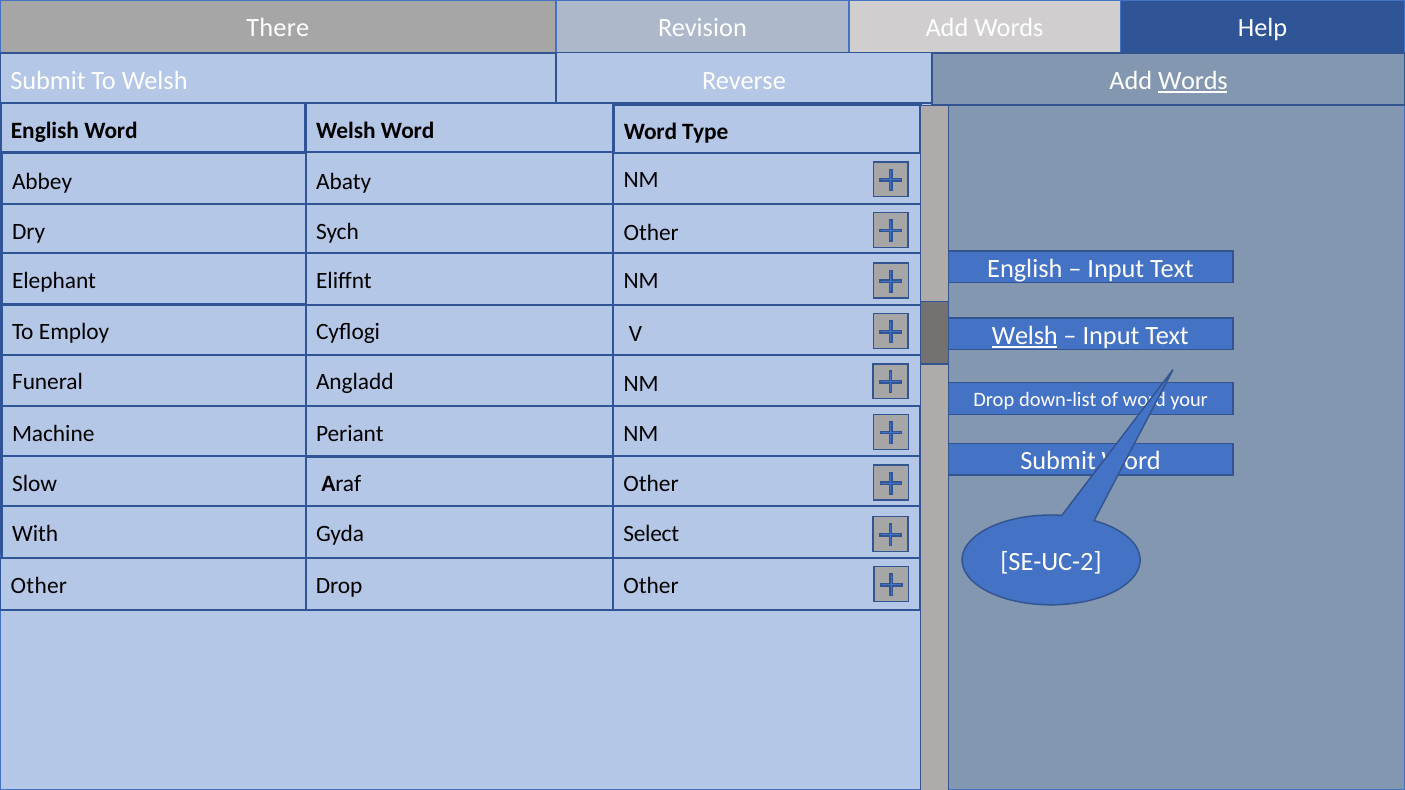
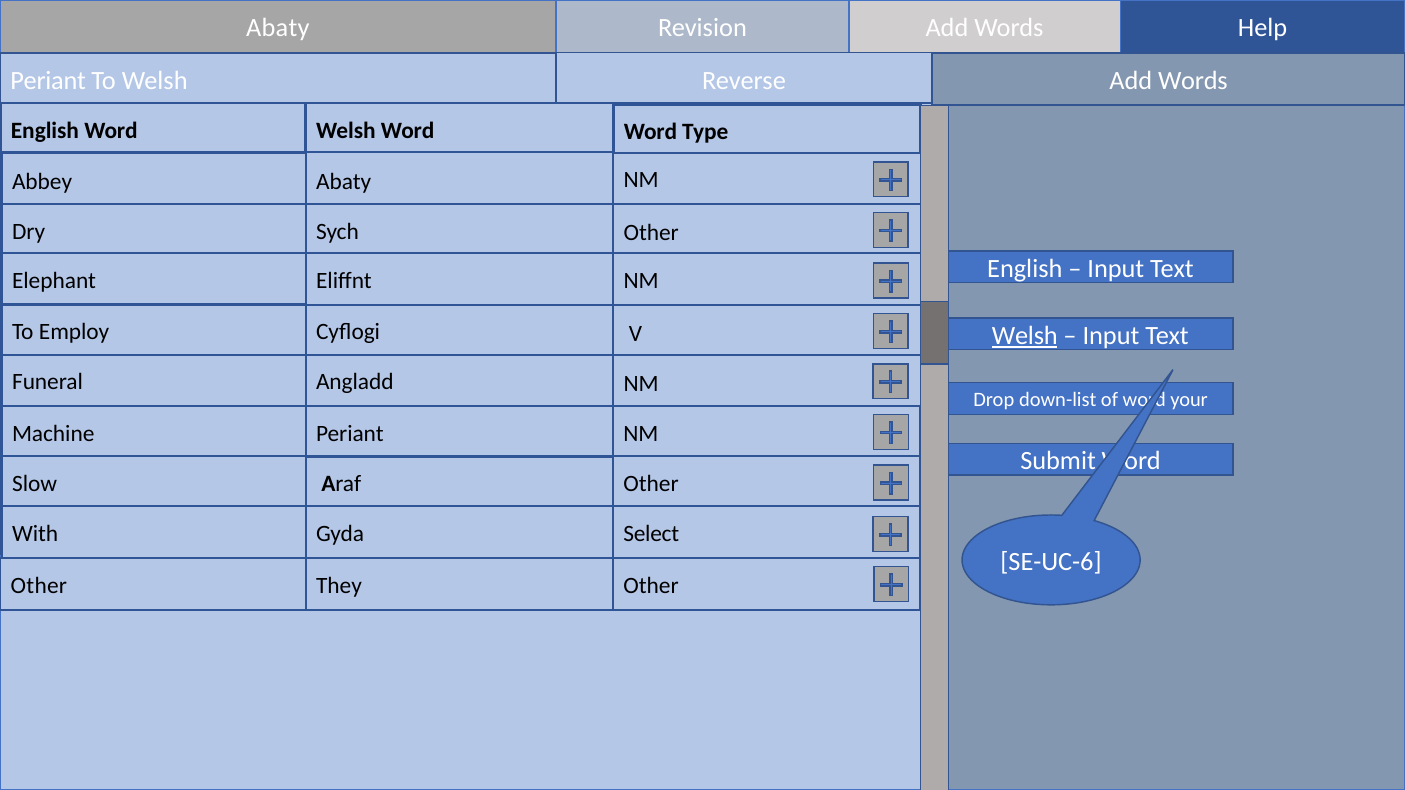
There at (278, 28): There -> Abaty
Submit at (48, 81): Submit -> Periant
Words at (1193, 81) underline: present -> none
SE-UC-2: SE-UC-2 -> SE-UC-6
Drop at (339, 586): Drop -> They
